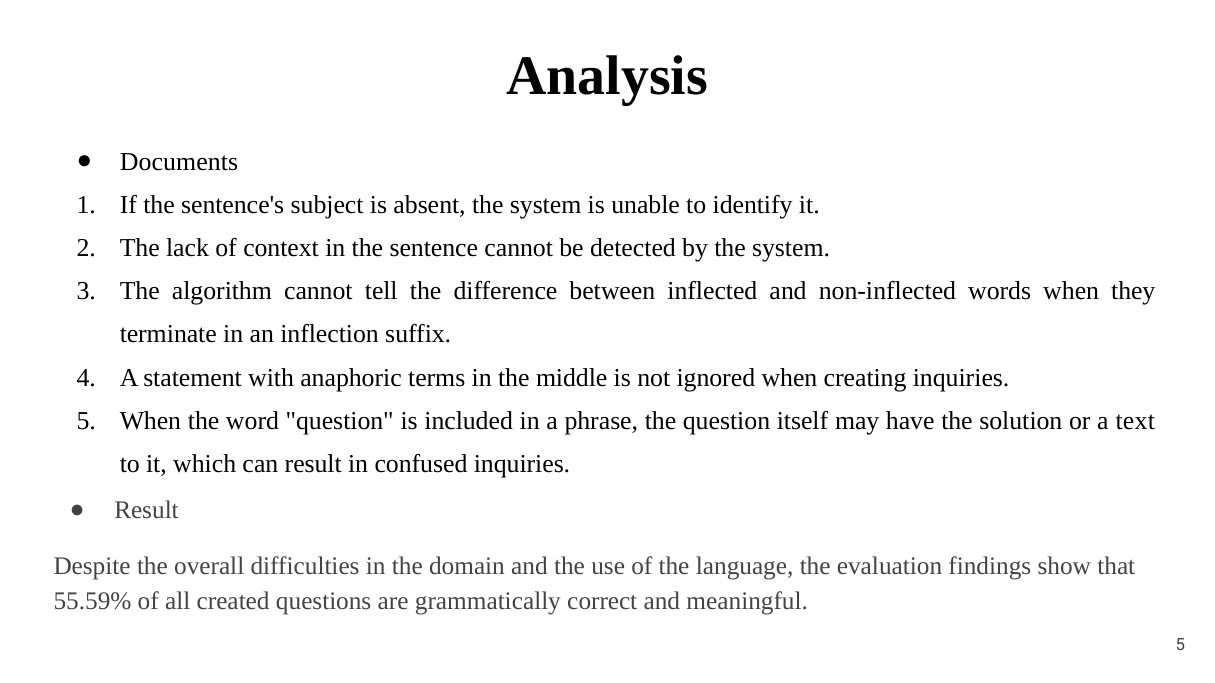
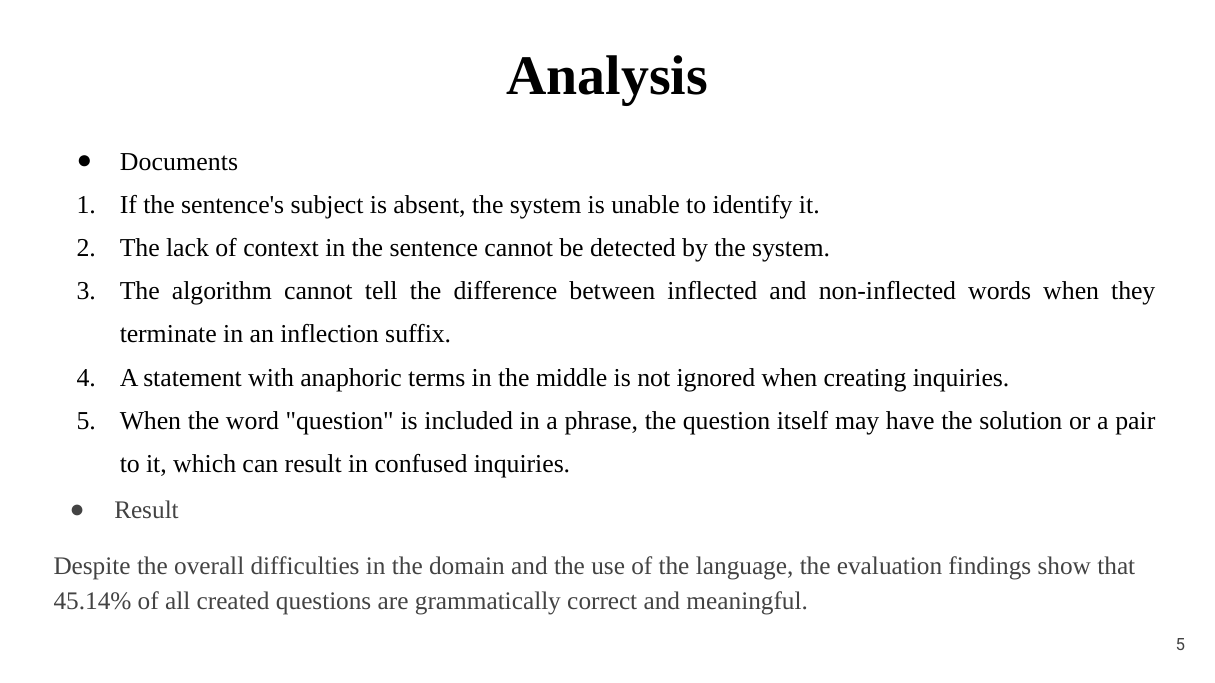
text: text -> pair
55.59%: 55.59% -> 45.14%
